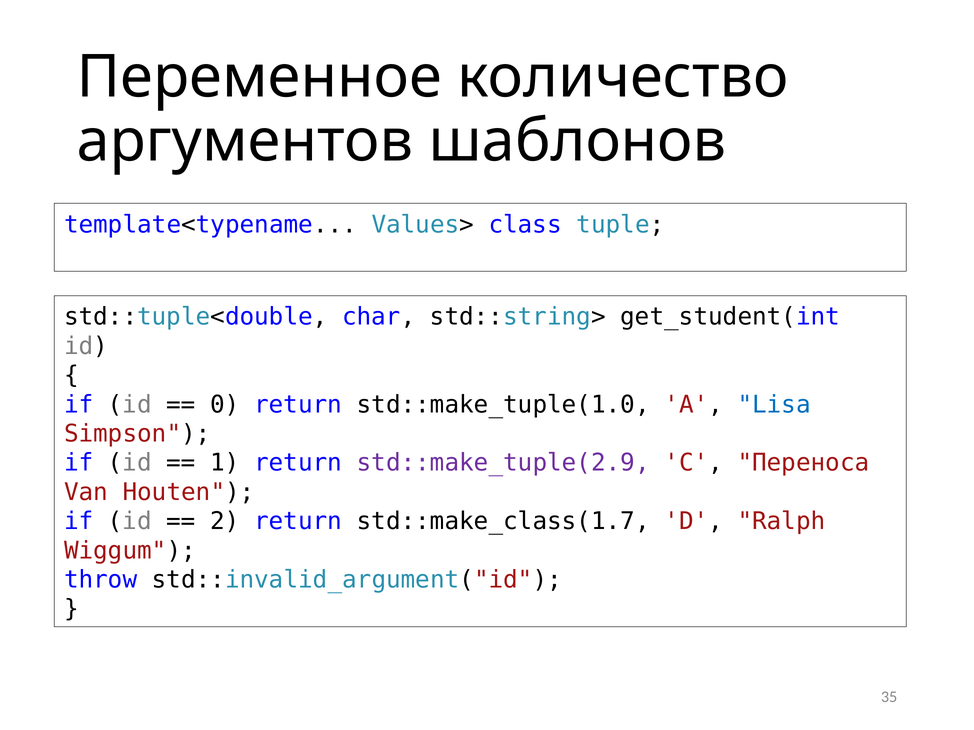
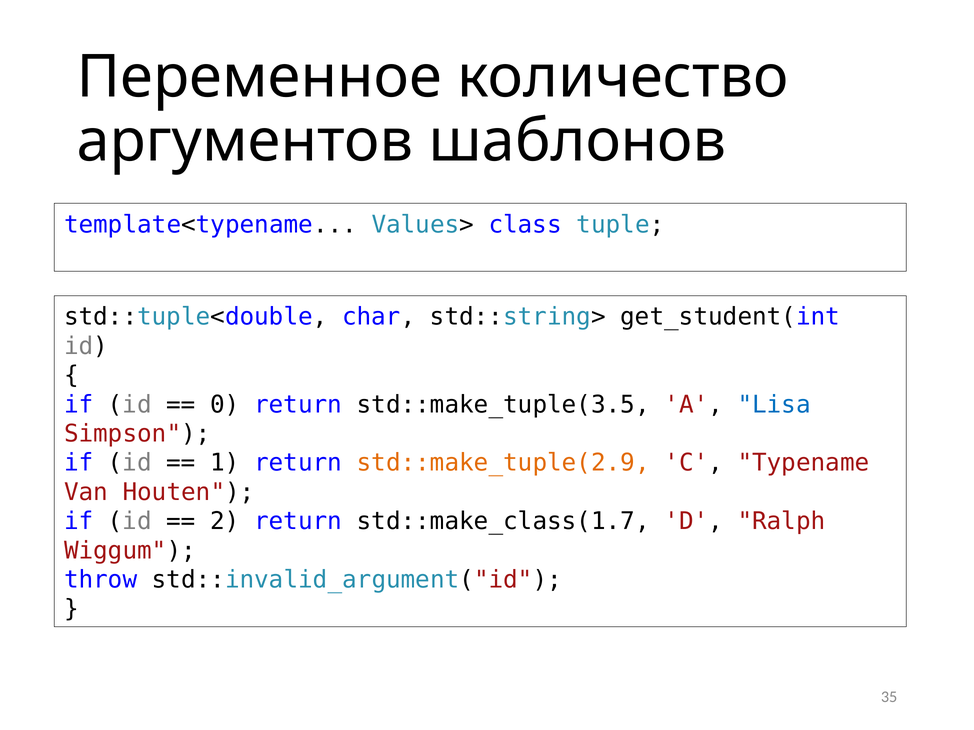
std::make_tuple(1.0: std::make_tuple(1.0 -> std::make_tuple(3.5
std::make_tuple(2.9 colour: purple -> orange
Переноса: Переноса -> Typename
